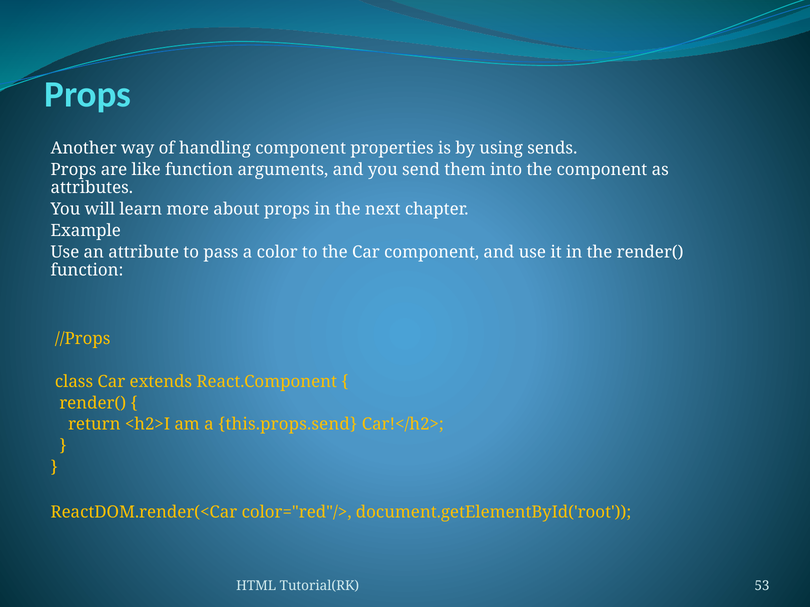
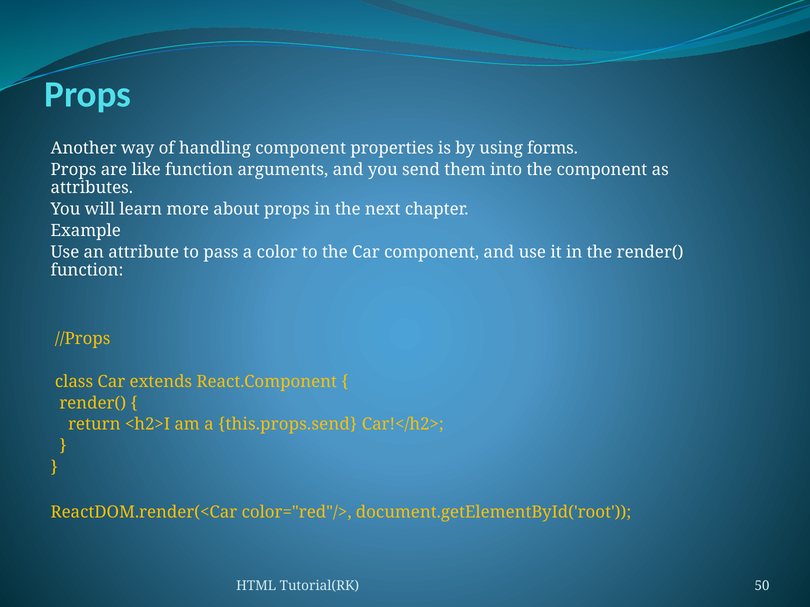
sends: sends -> forms
53: 53 -> 50
